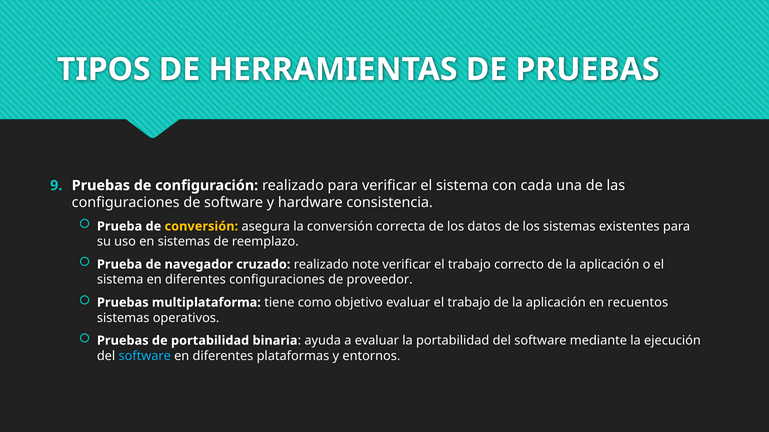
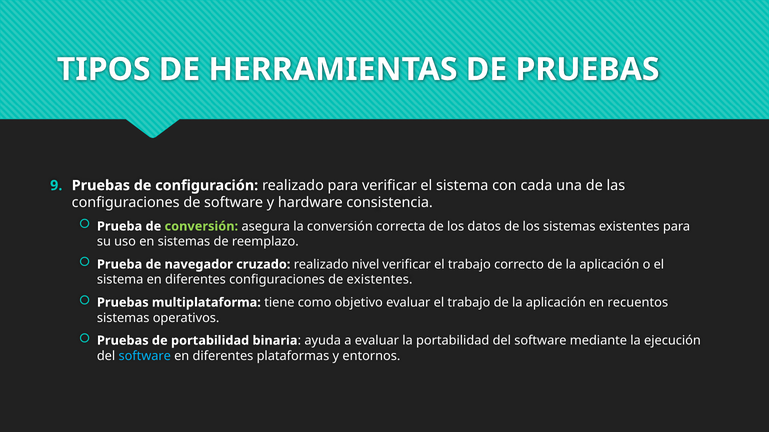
conversión at (201, 227) colour: yellow -> light green
note: note -> nivel
de proveedor: proveedor -> existentes
